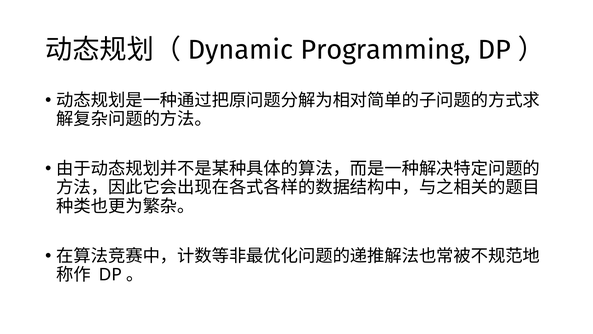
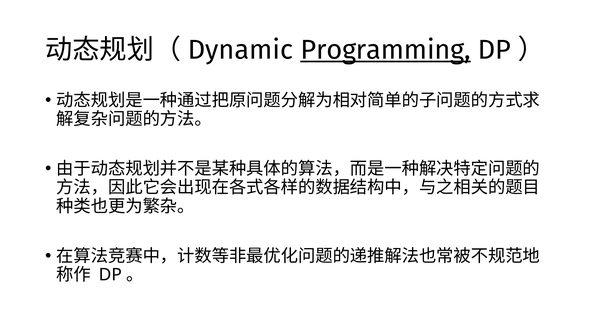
Programming underline: none -> present
